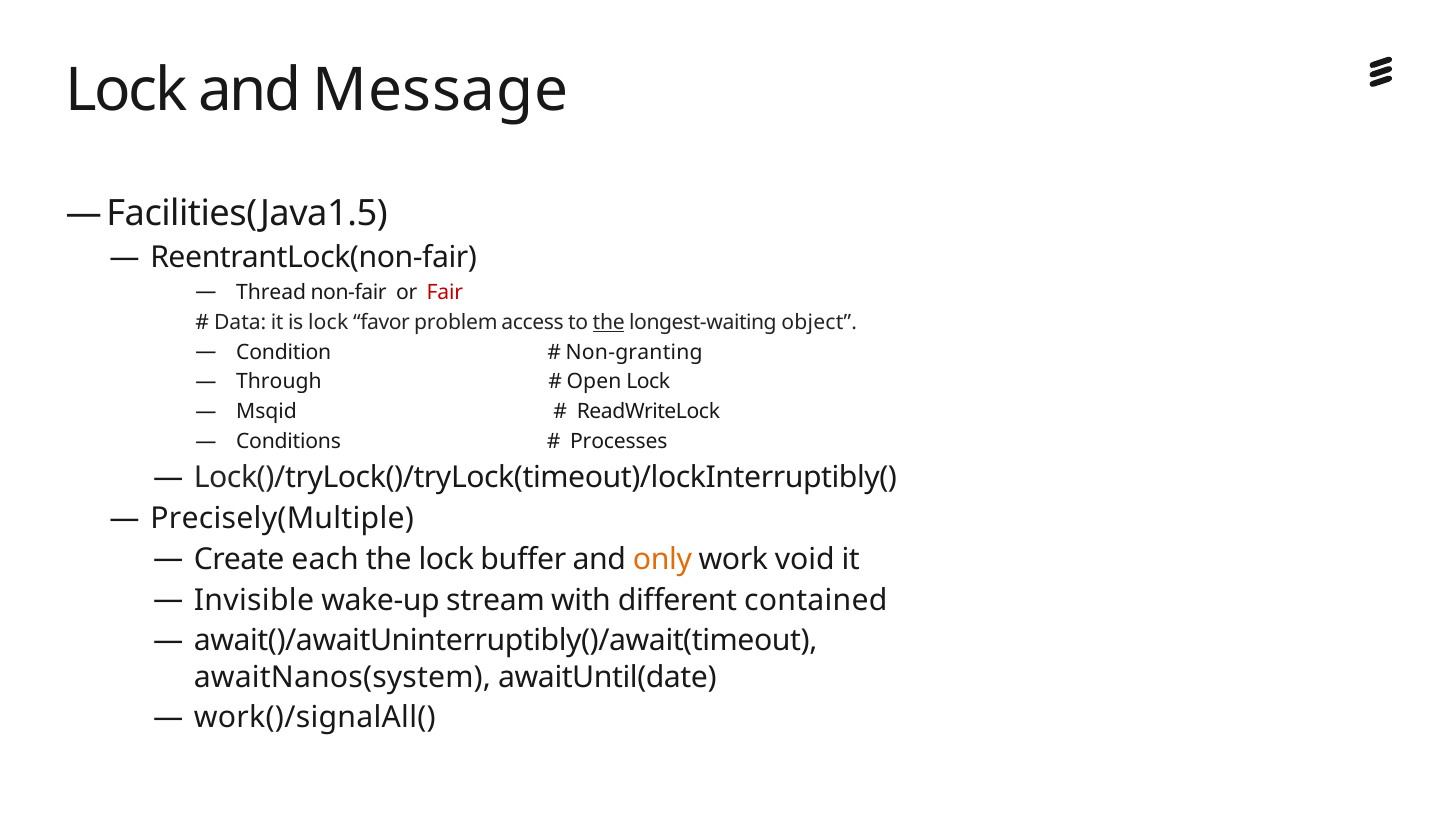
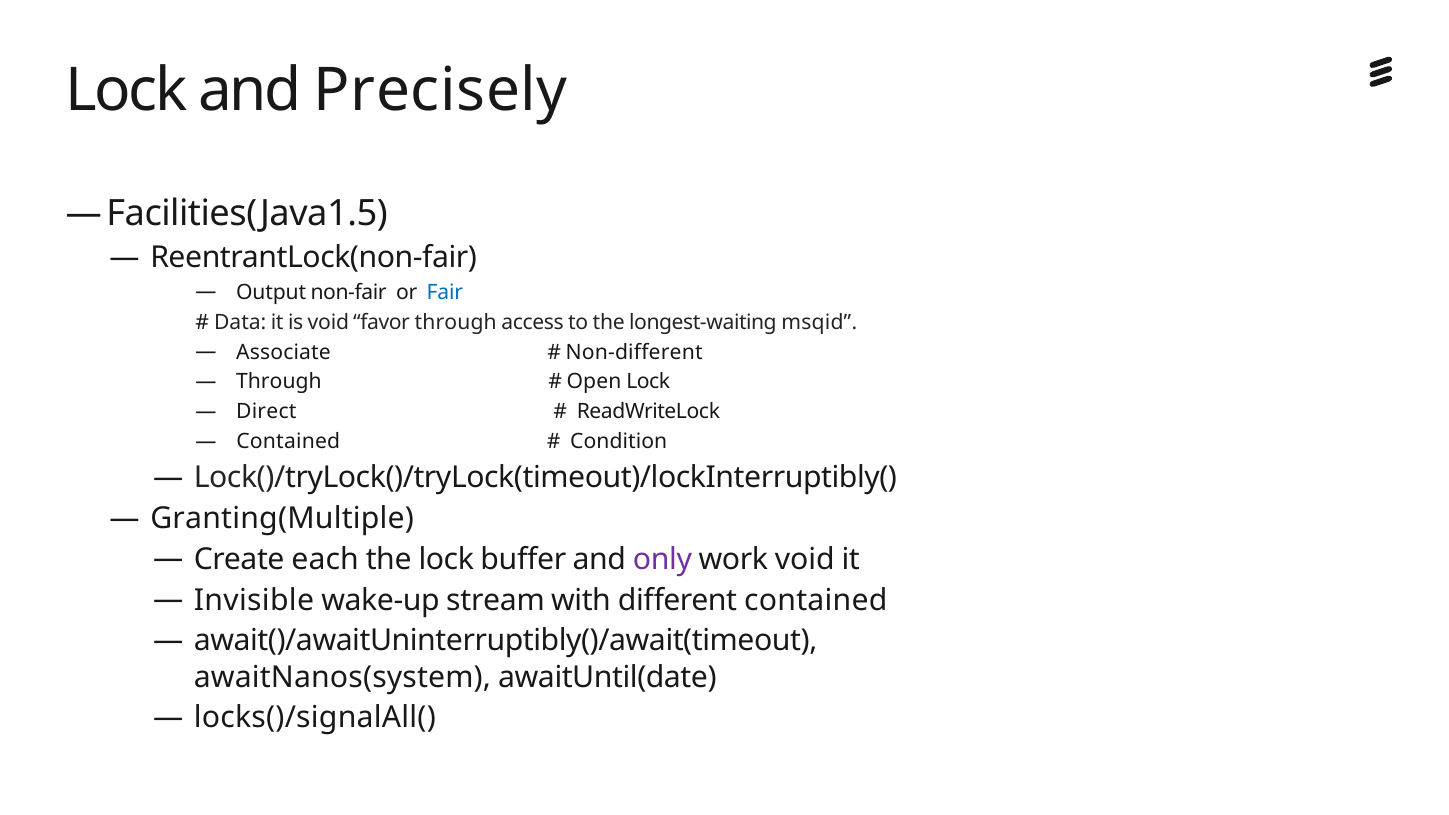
Message: Message -> Precisely
Thread: Thread -> Output
Fair colour: red -> blue
is lock: lock -> void
favor problem: problem -> through
the at (609, 322) underline: present -> none
object: object -> msqid
Condition: Condition -> Associate
Non-granting: Non-granting -> Non-different
Msqid: Msqid -> Direct
Conditions at (288, 442): Conditions -> Contained
Processes: Processes -> Condition
Precisely(Multiple: Precisely(Multiple -> Granting(Multiple
only colour: orange -> purple
work()/signalAll(: work()/signalAll( -> locks()/signalAll(
